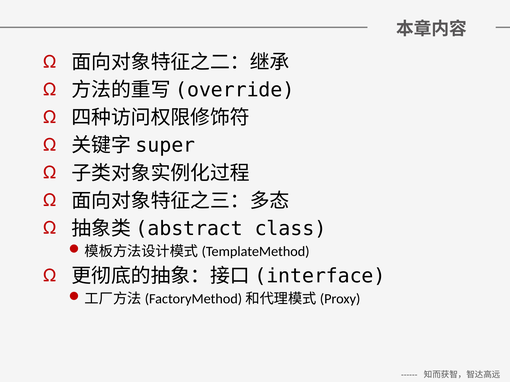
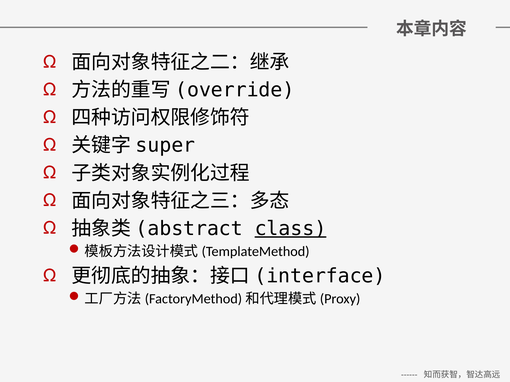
class underline: none -> present
